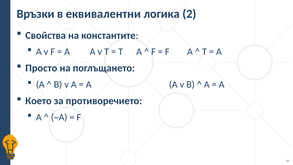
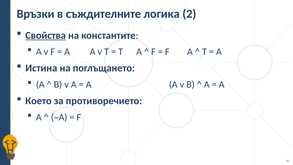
еквивалентни: еквивалентни -> съждителните
Свойства underline: none -> present
Просто: Просто -> Истина
